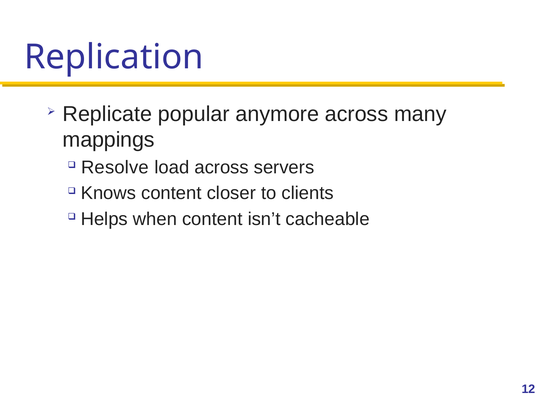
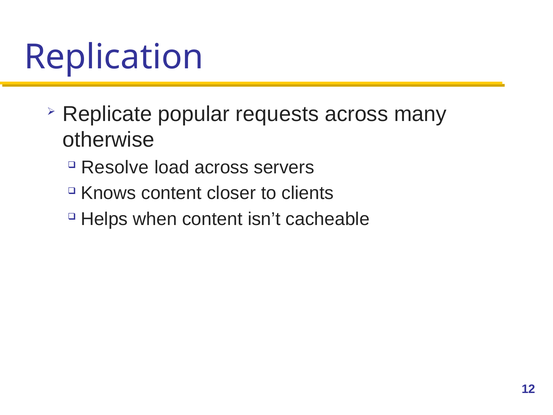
anymore: anymore -> requests
mappings: mappings -> otherwise
